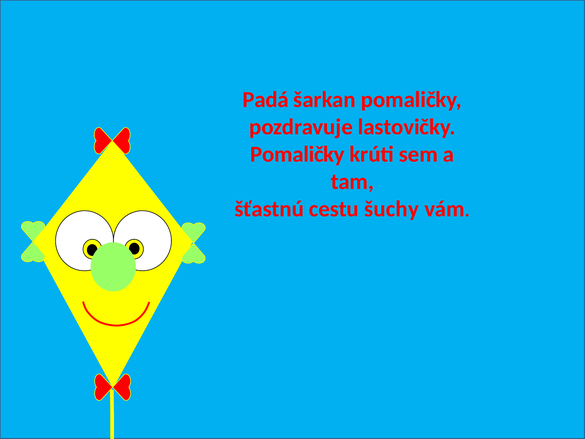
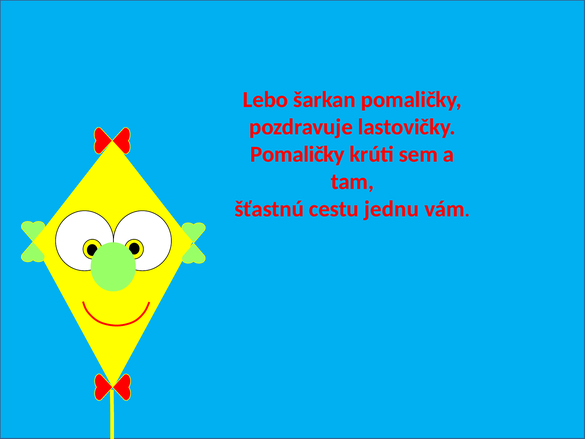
Padá: Padá -> Lebo
šuchy: šuchy -> jednu
